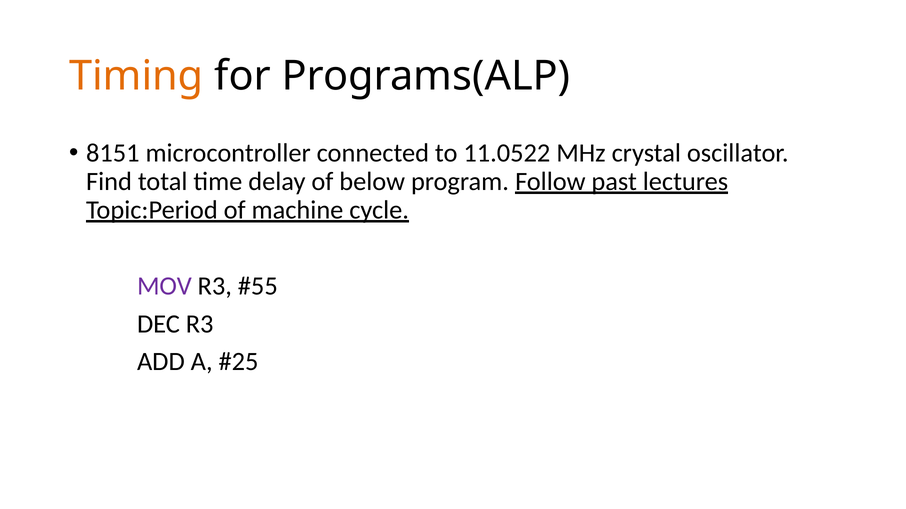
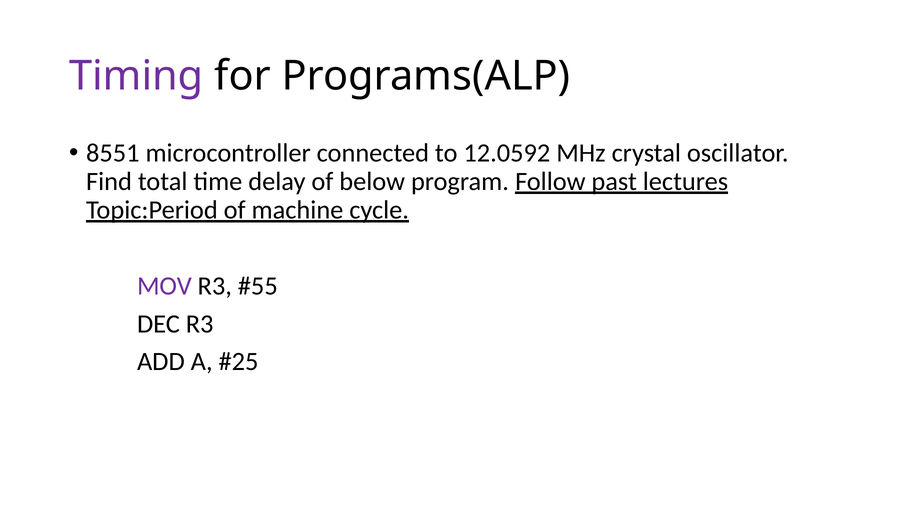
Timing colour: orange -> purple
8151: 8151 -> 8551
11.0522: 11.0522 -> 12.0592
